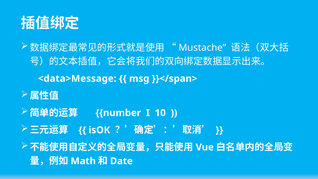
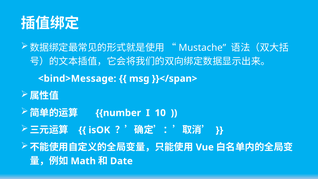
<data>Message: <data>Message -> <bind>Message
